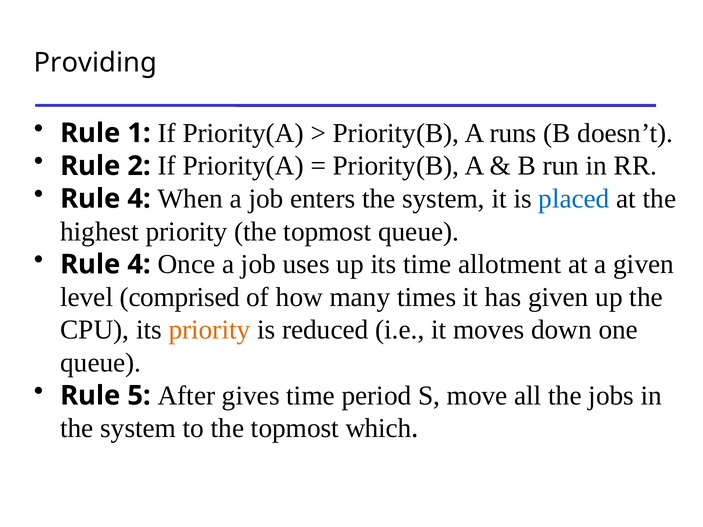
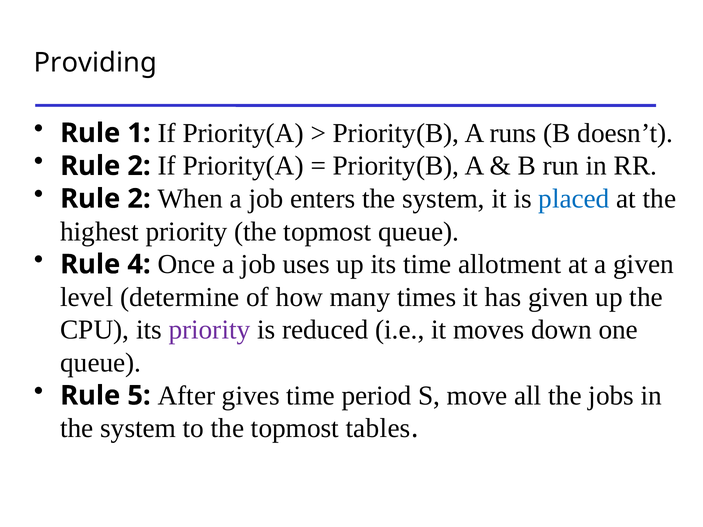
4 at (139, 199): 4 -> 2
comprised: comprised -> determine
priority at (209, 330) colour: orange -> purple
which: which -> tables
